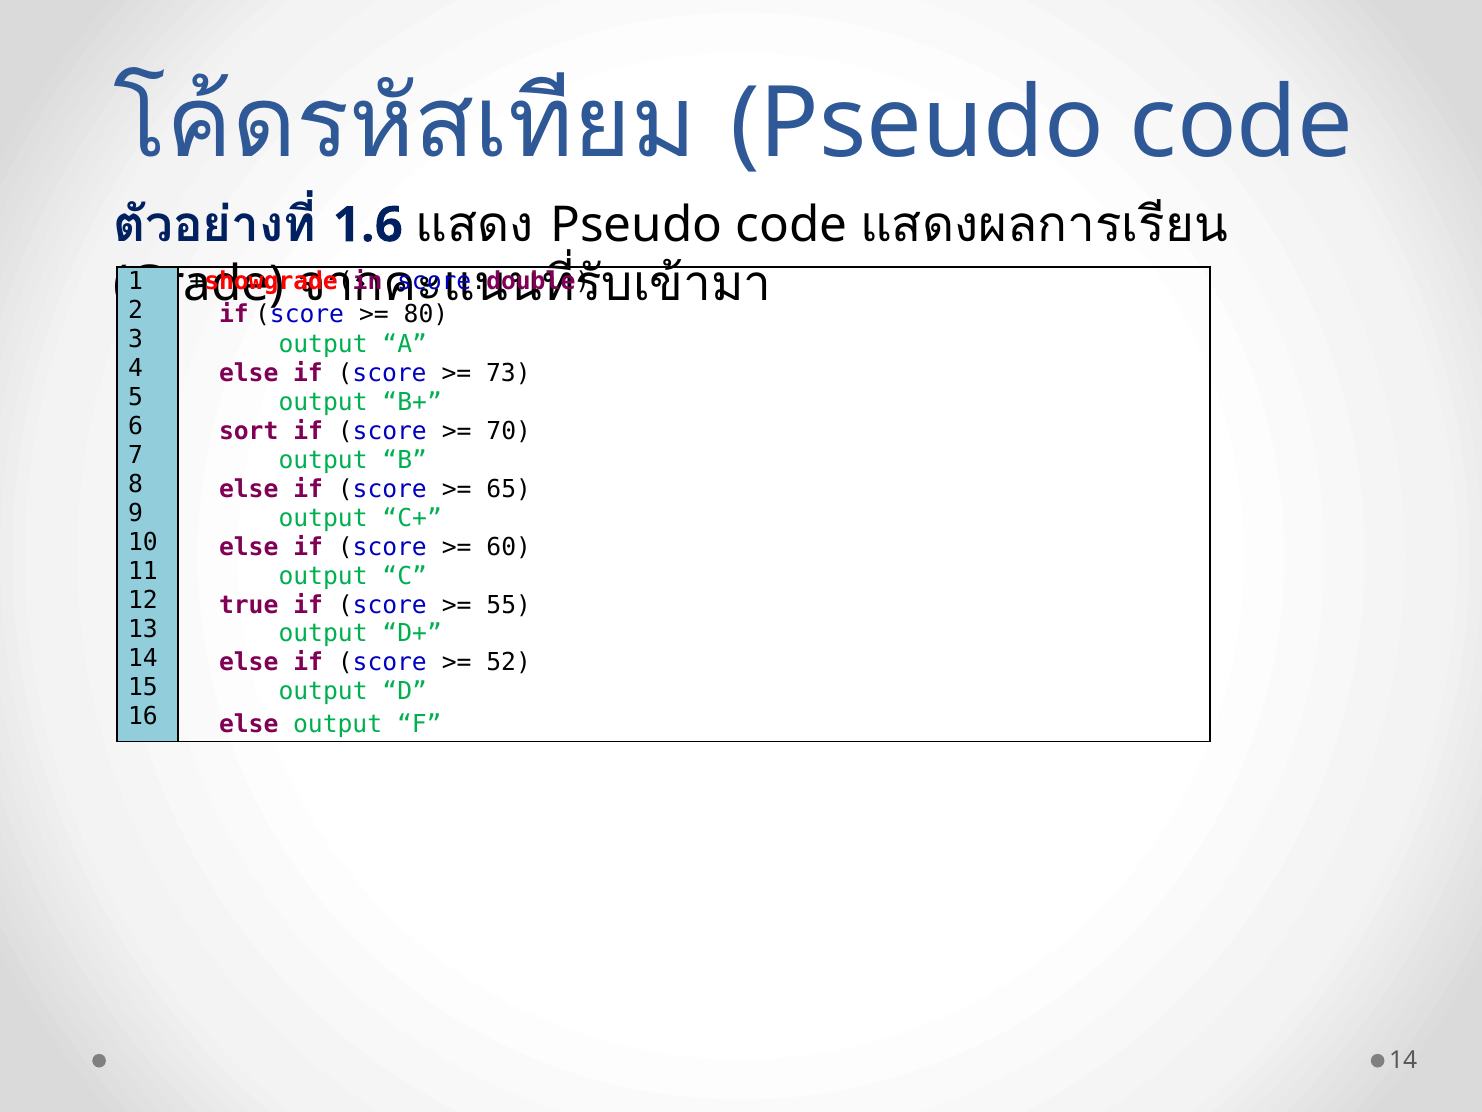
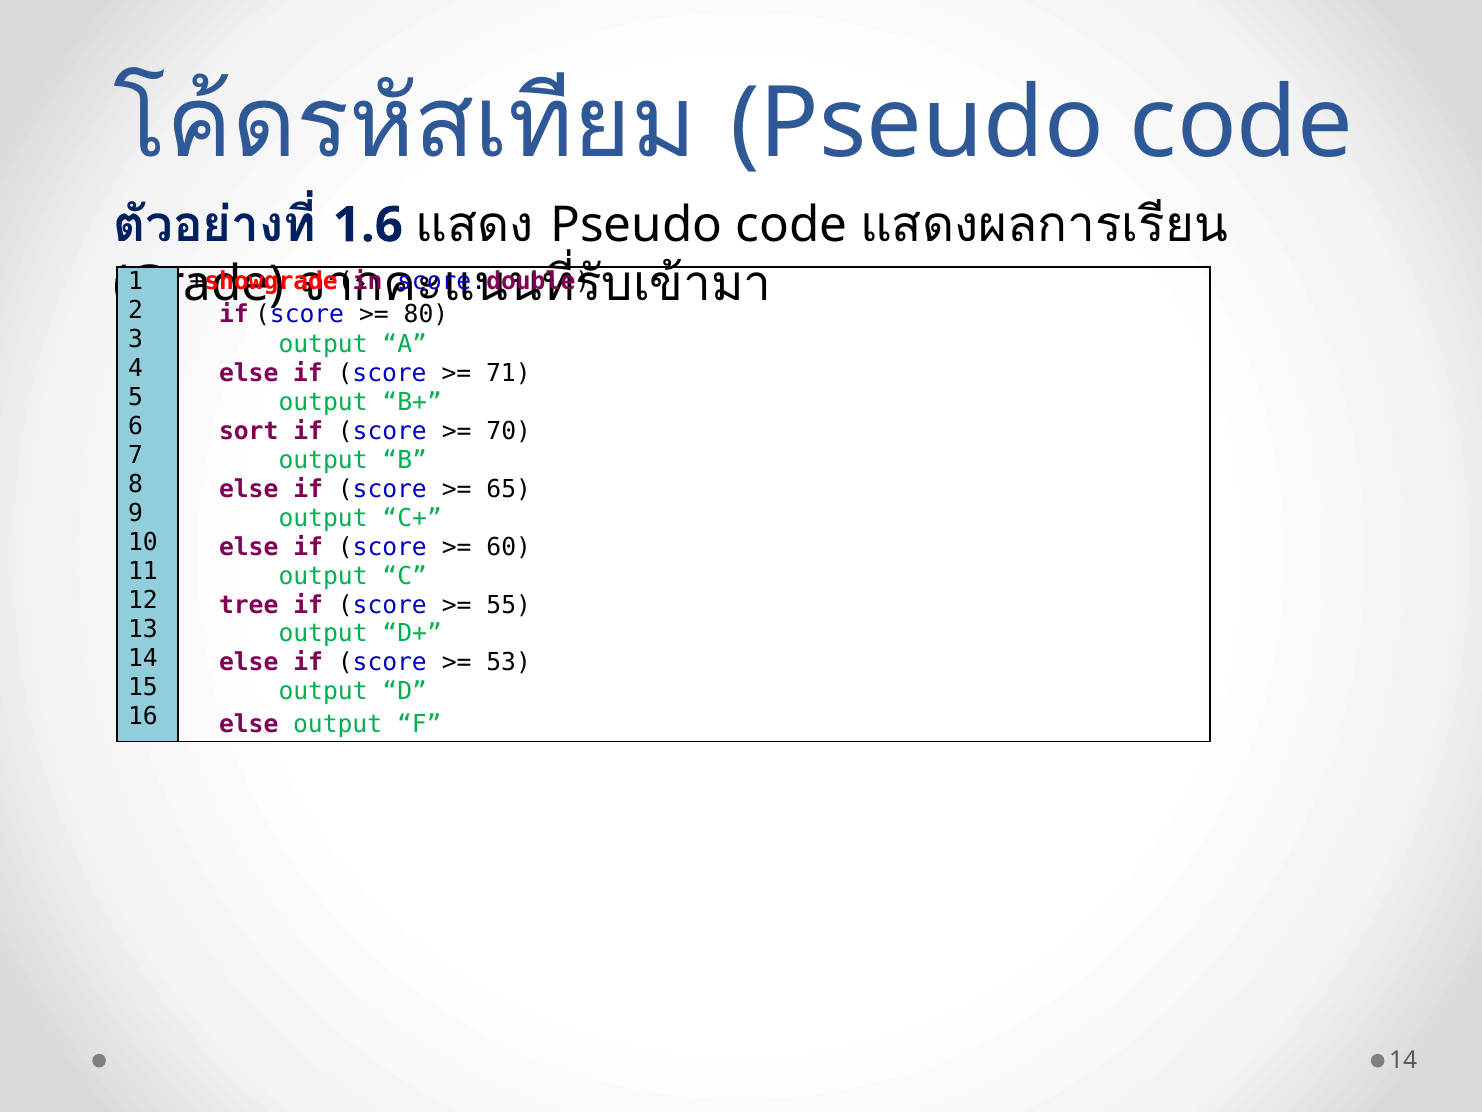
73: 73 -> 71
true: true -> tree
52: 52 -> 53
